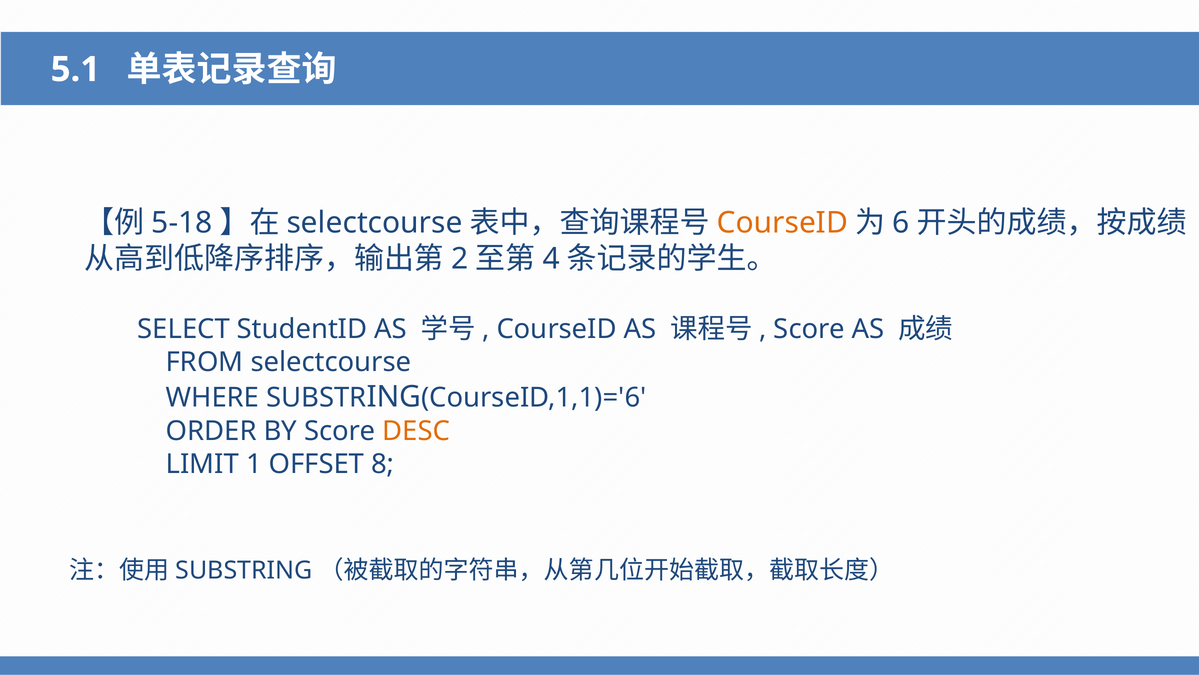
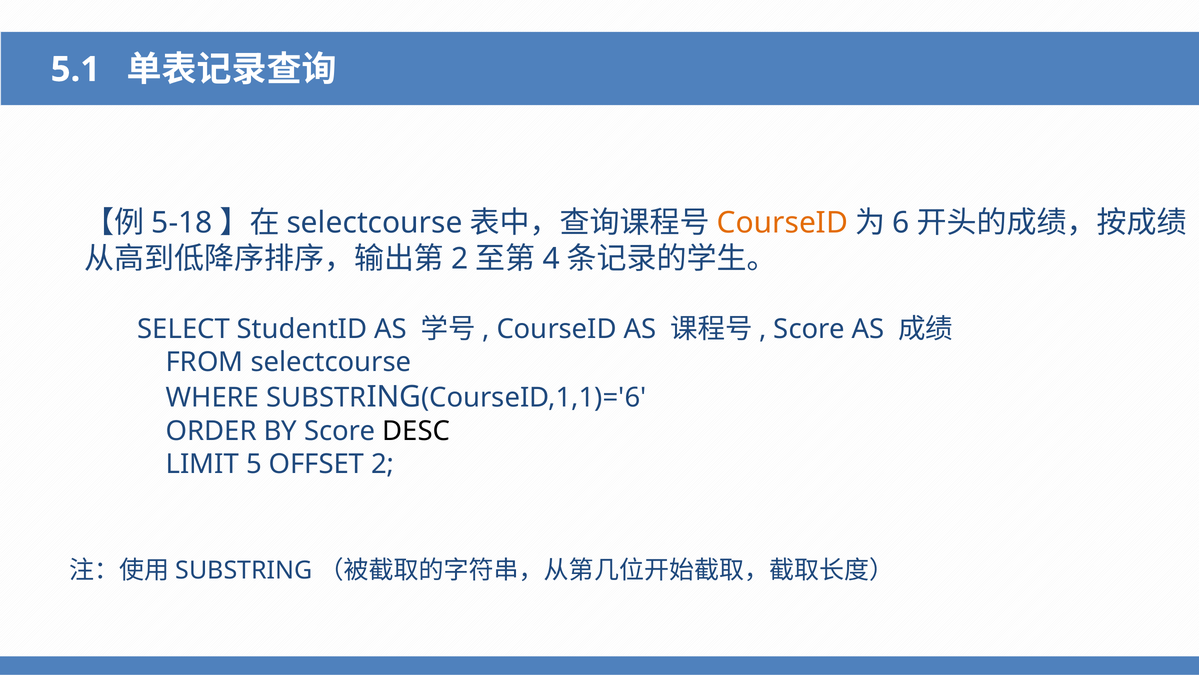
DESC colour: orange -> black
1: 1 -> 5
OFFSET 8: 8 -> 2
